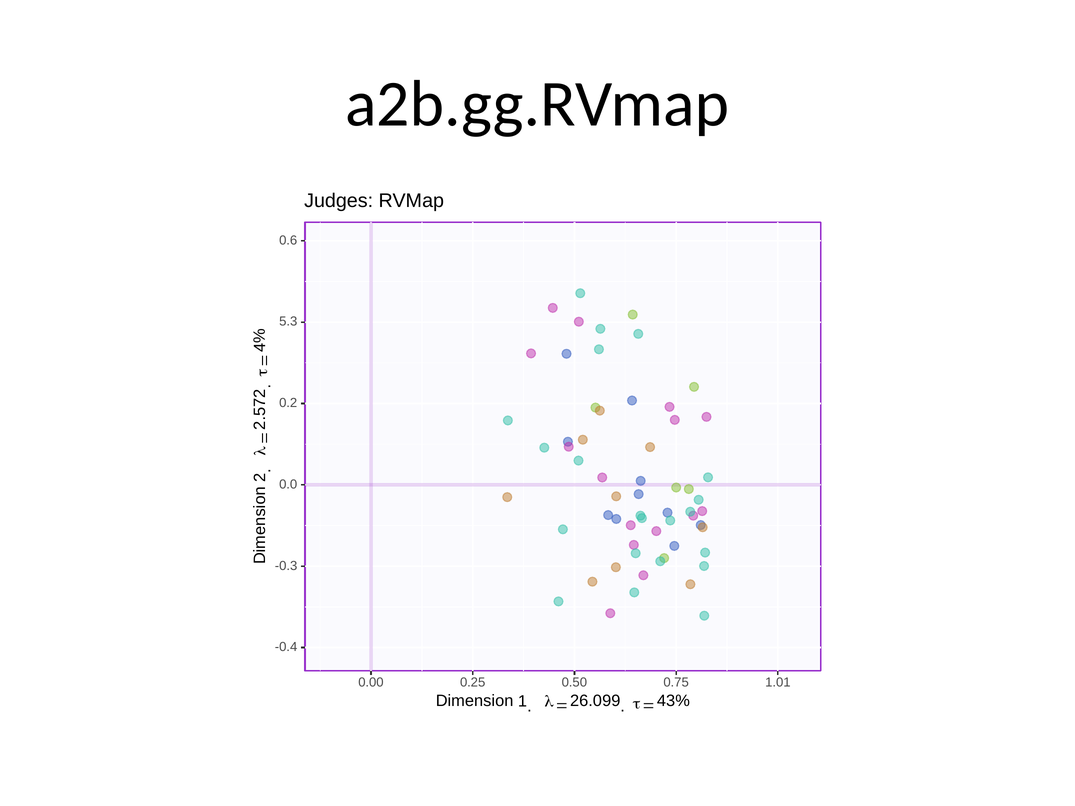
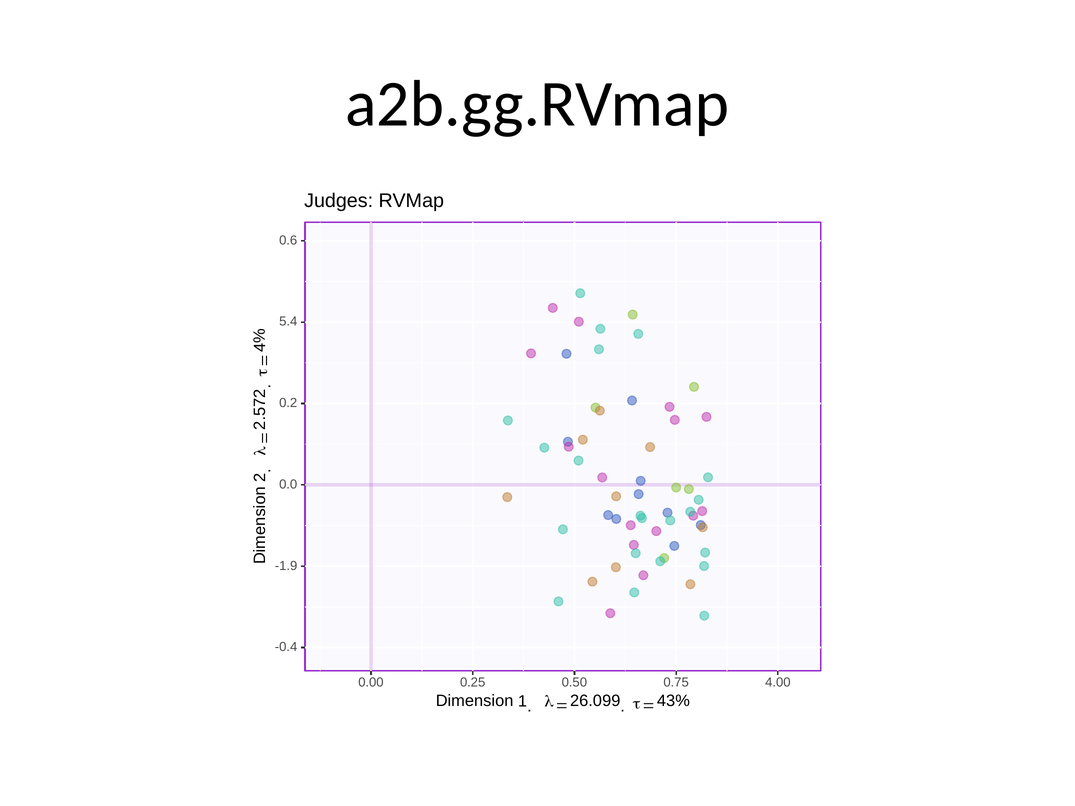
5.3: 5.3 -> 5.4
-0.3: -0.3 -> -1.9
1.01: 1.01 -> 4.00
